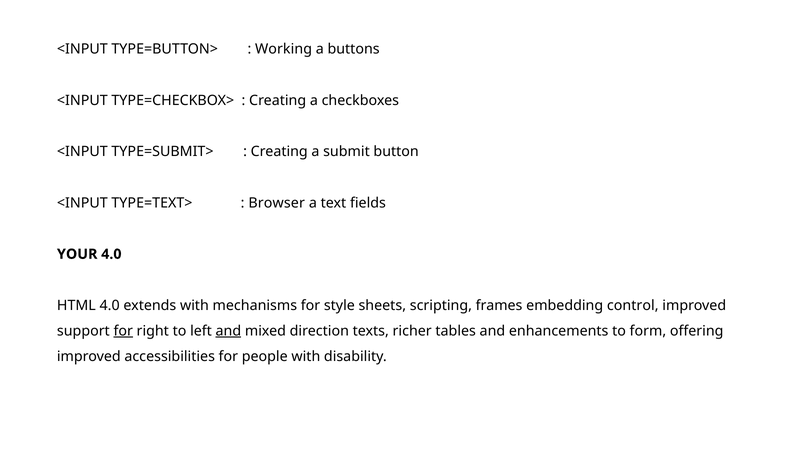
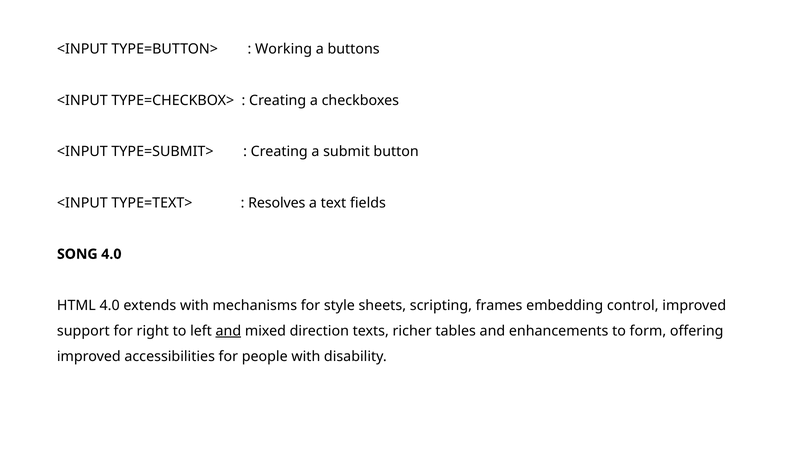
Browser: Browser -> Resolves
YOUR: YOUR -> SONG
for at (123, 331) underline: present -> none
